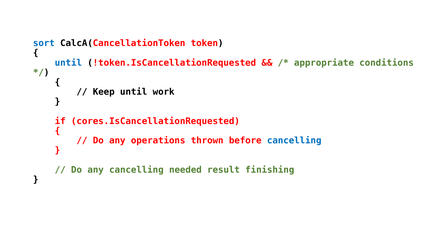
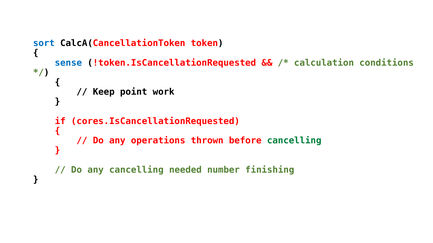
until at (68, 63): until -> sense
appropriate: appropriate -> calculation
Keep until: until -> point
cancelling at (294, 141) colour: blue -> green
result: result -> number
